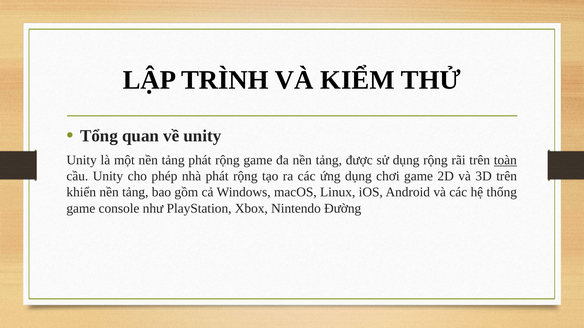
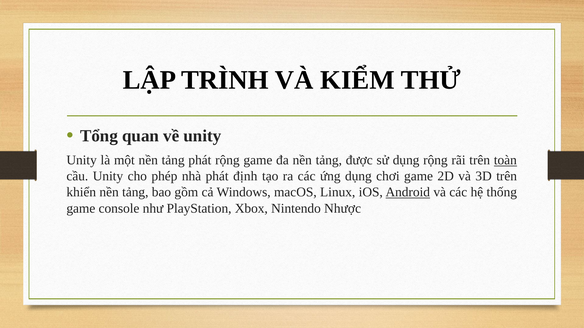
nhà phát rộng: rộng -> định
Android underline: none -> present
Đường: Đường -> Nhược
